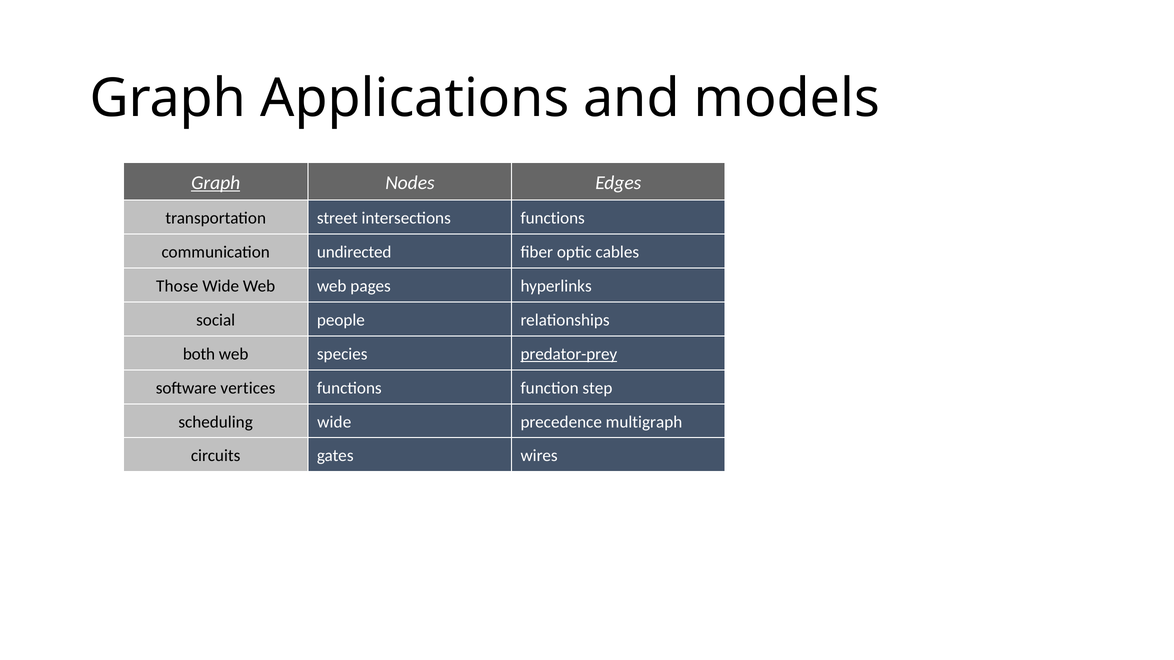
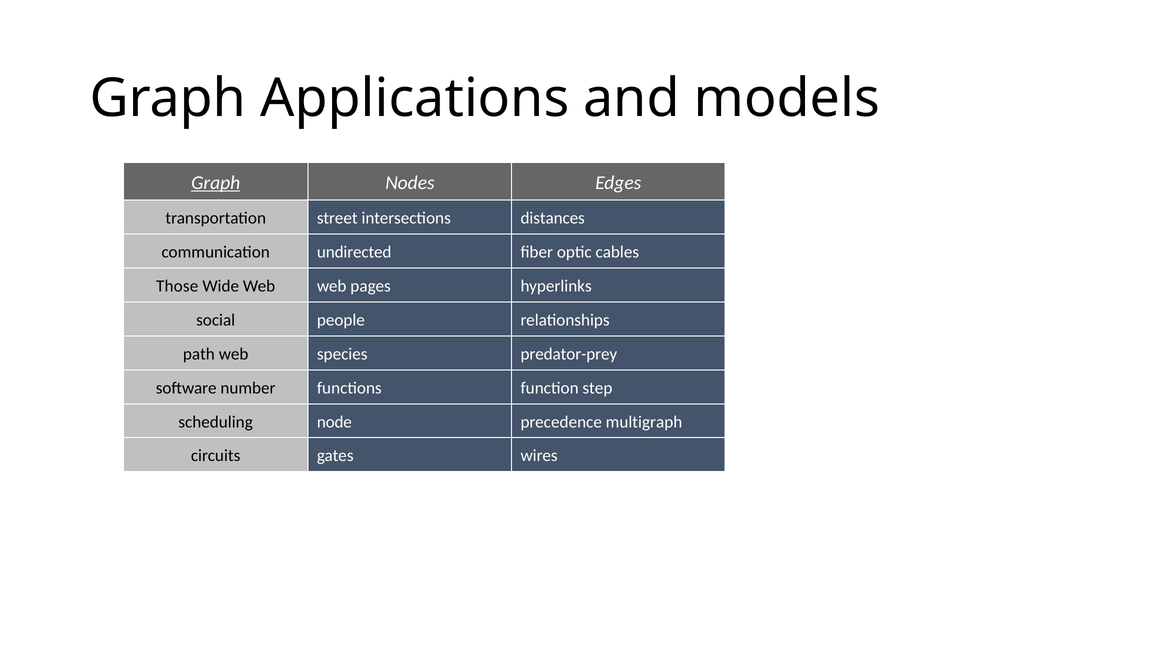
functions at (553, 218): functions -> distances
both: both -> path
predator-prey underline: present -> none
vertices: vertices -> number
scheduling wide: wide -> node
